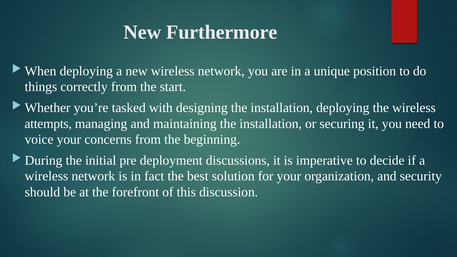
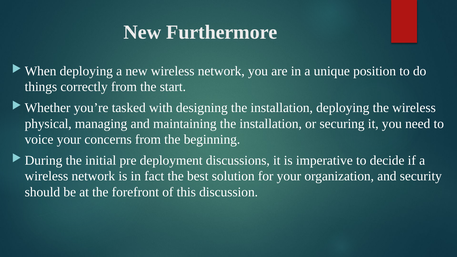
attempts: attempts -> physical
